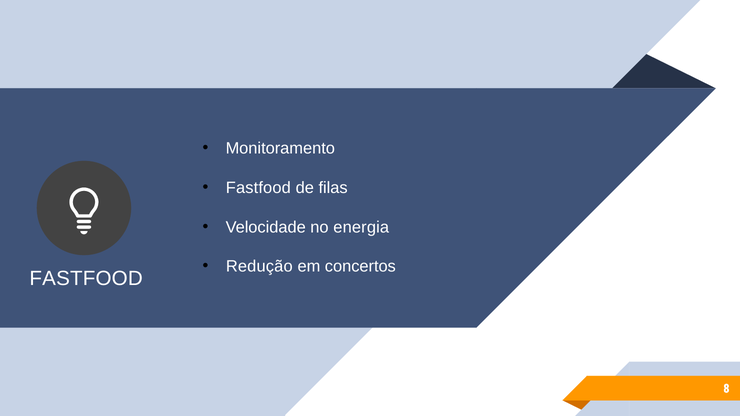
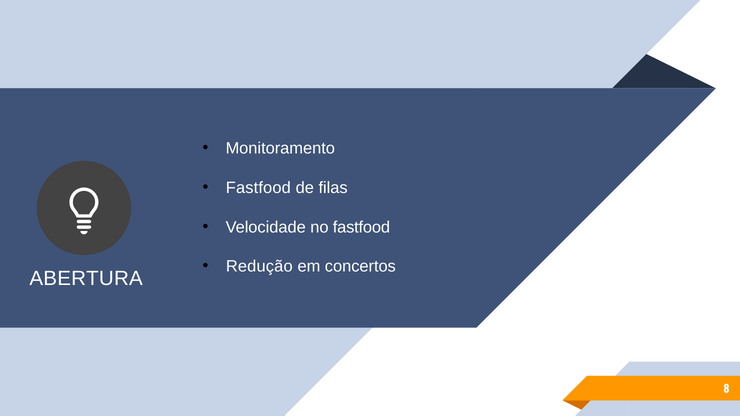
no energia: energia -> fastfood
FASTFOOD at (86, 279): FASTFOOD -> ABERTURA
